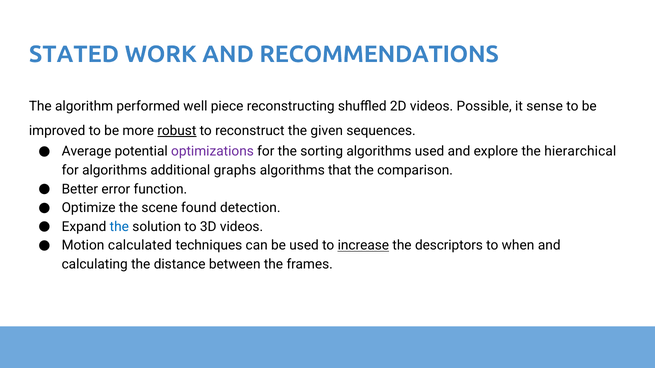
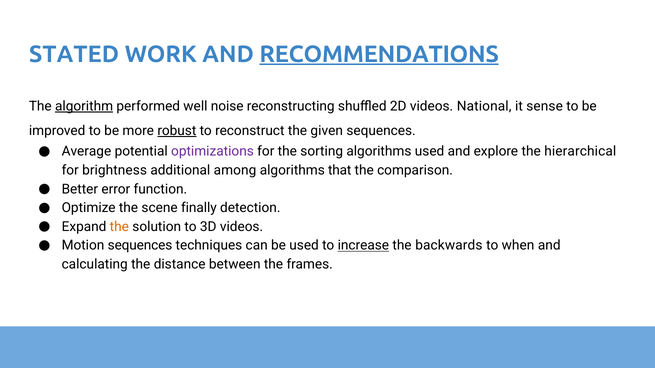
RECOMMENDATIONS underline: none -> present
algorithm underline: none -> present
piece: piece -> noise
Possible: Possible -> National
for algorithms: algorithms -> brightness
graphs: graphs -> among
found: found -> finally
the at (119, 227) colour: blue -> orange
Motion calculated: calculated -> sequences
descriptors: descriptors -> backwards
